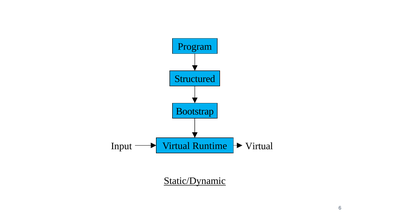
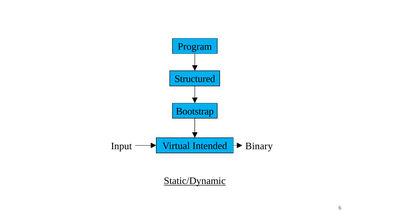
Runtime: Runtime -> Intended
Input Virtual: Virtual -> Binary
